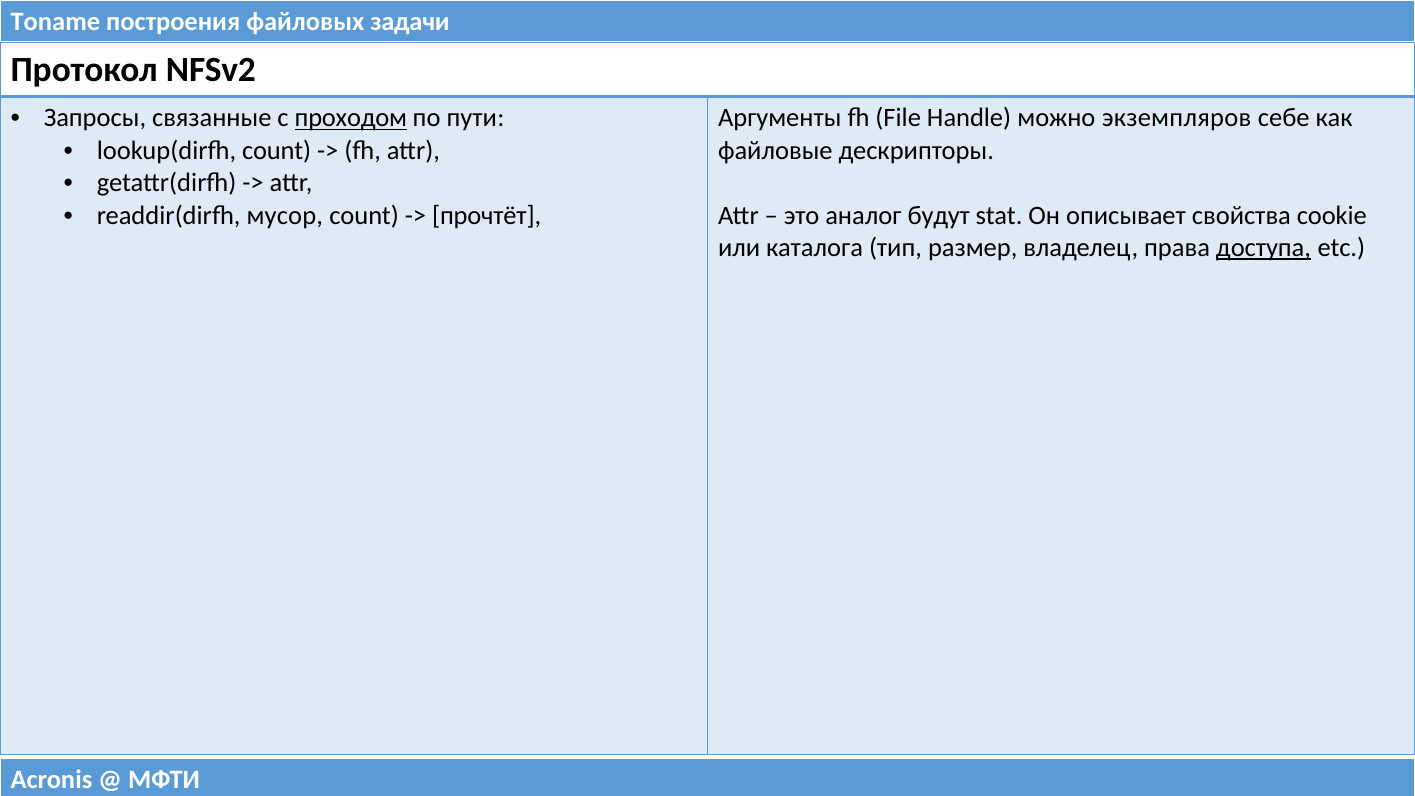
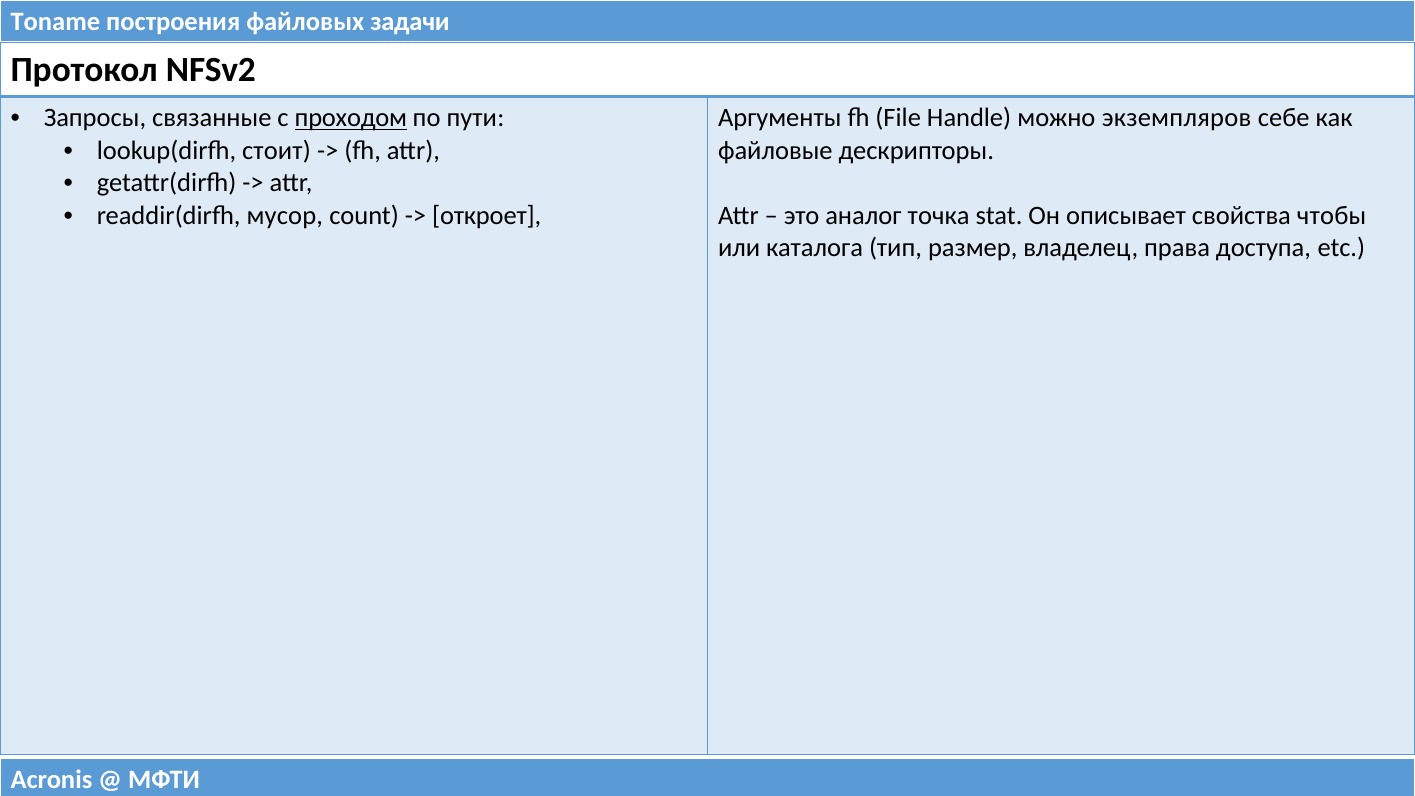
lookup(dirfh count: count -> стоит
прочтёт: прочтёт -> откроет
будут: будут -> точка
cookie: cookie -> чтобы
доступа underline: present -> none
